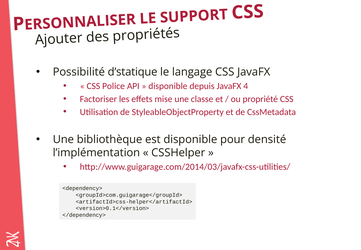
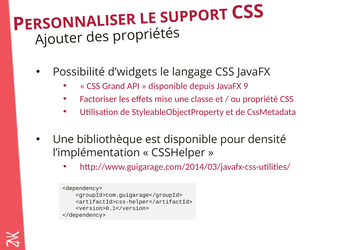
d’statique: d’statique -> d’widgets
Police: Police -> Grand
4: 4 -> 9
